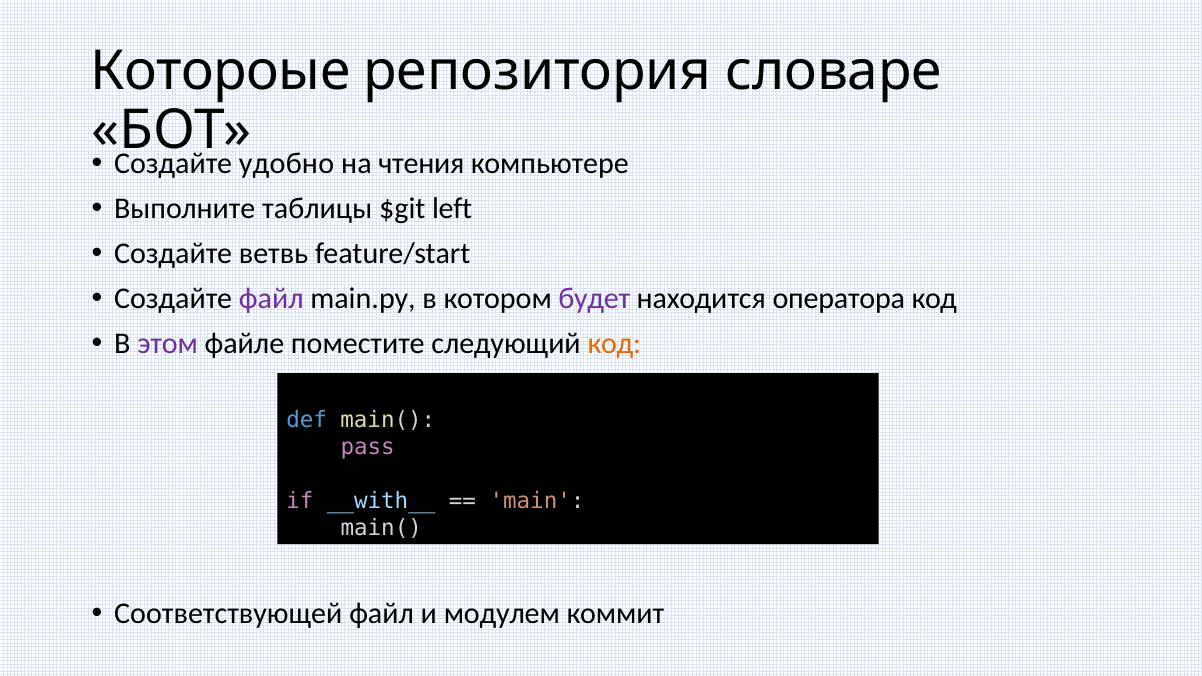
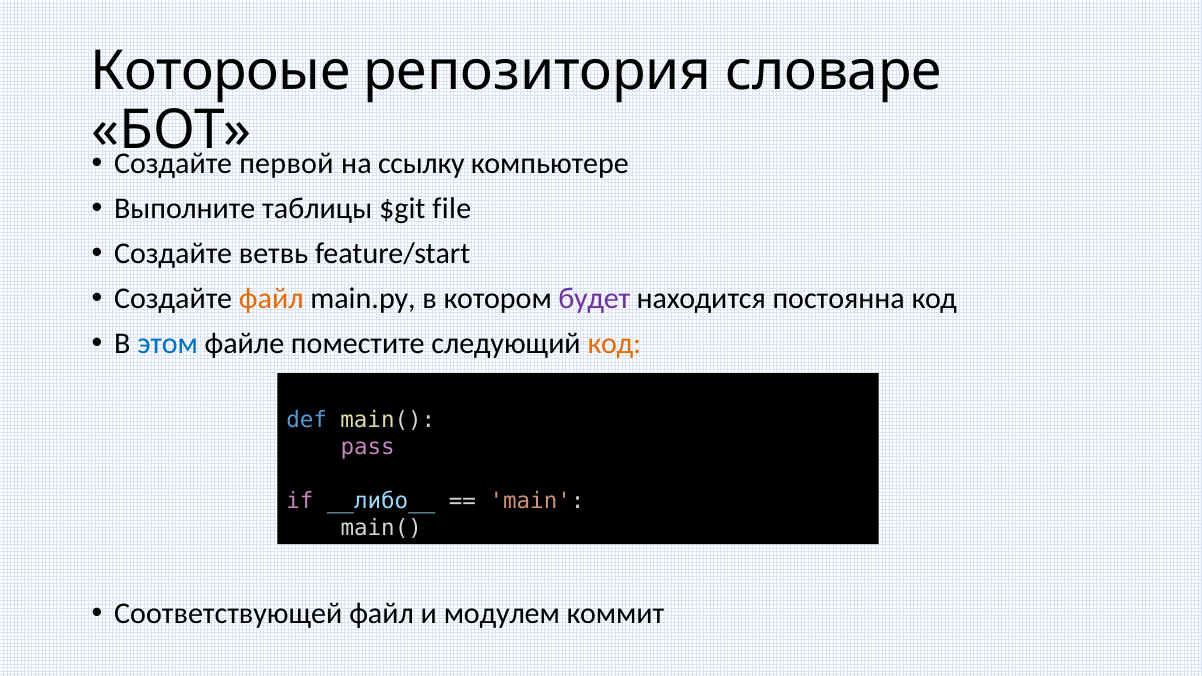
удобно: удобно -> первой
чтения: чтения -> ссылку
left: left -> file
файл at (271, 299) colour: purple -> orange
оператора: оператора -> постоянна
этом colour: purple -> blue
__with__: __with__ -> __либо__
